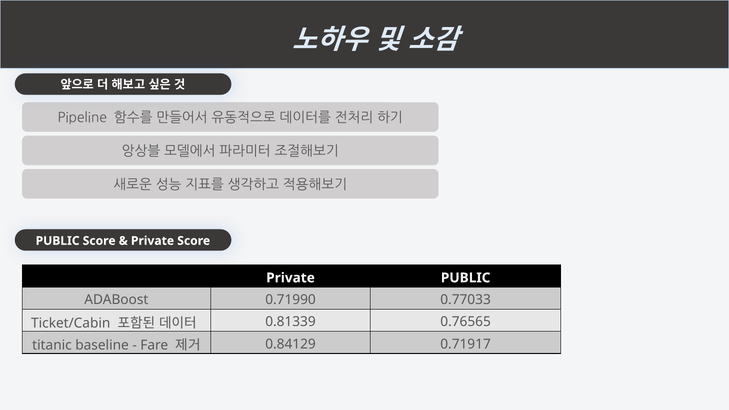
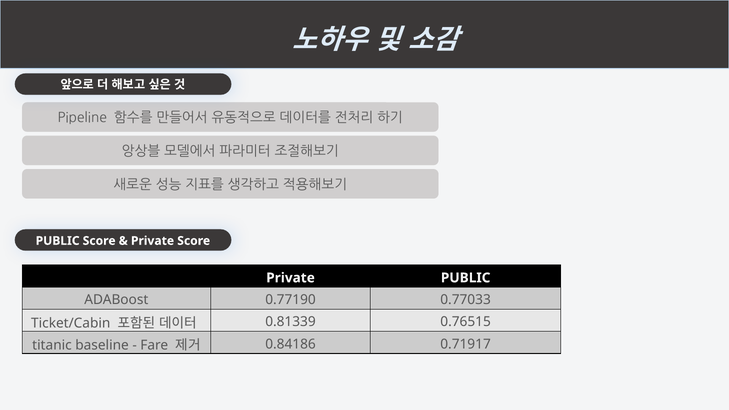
0.71990: 0.71990 -> 0.77190
0.76565: 0.76565 -> 0.76515
0.84129: 0.84129 -> 0.84186
